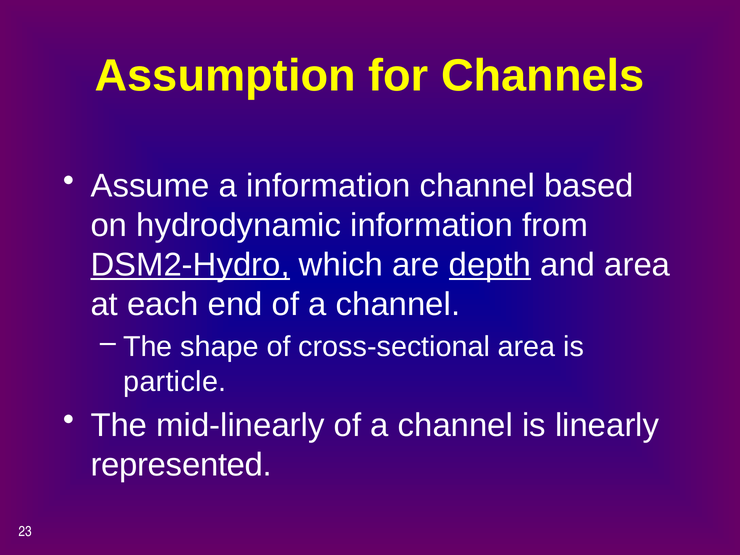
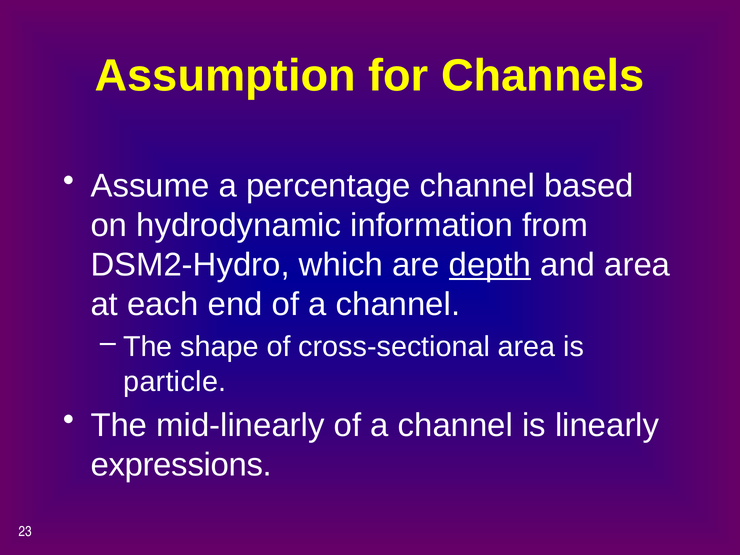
a information: information -> percentage
DSM2-Hydro underline: present -> none
represented: represented -> expressions
